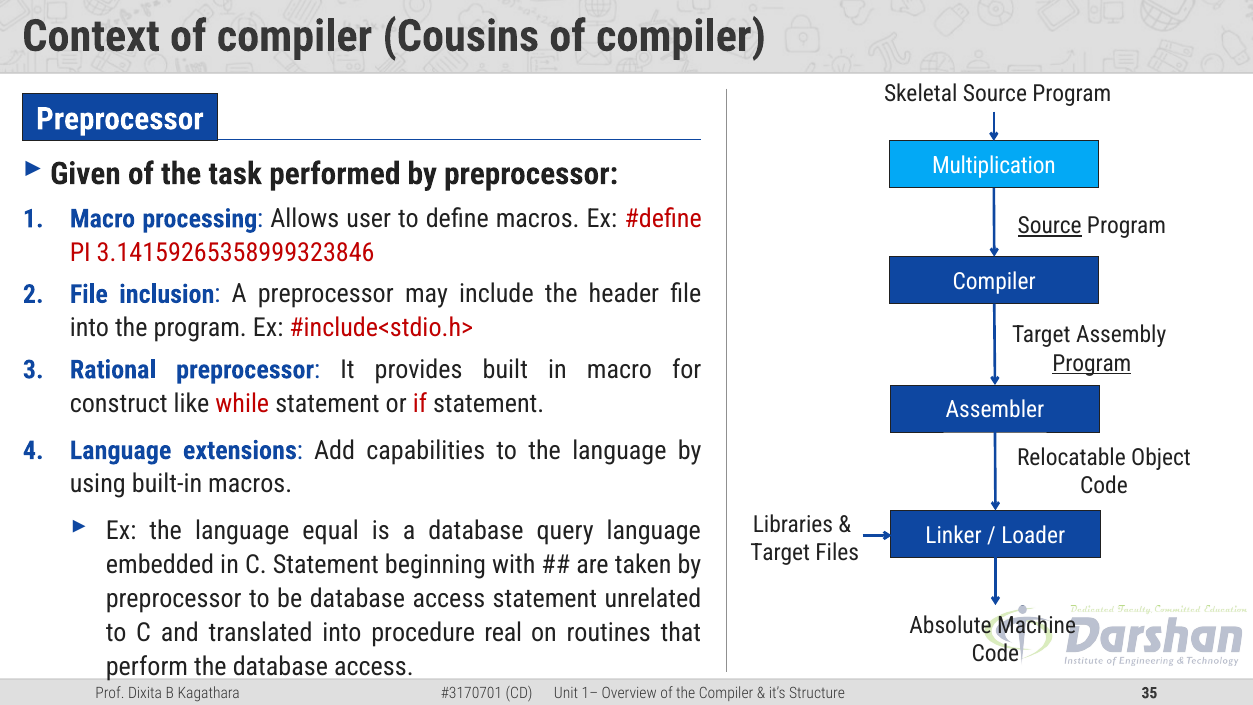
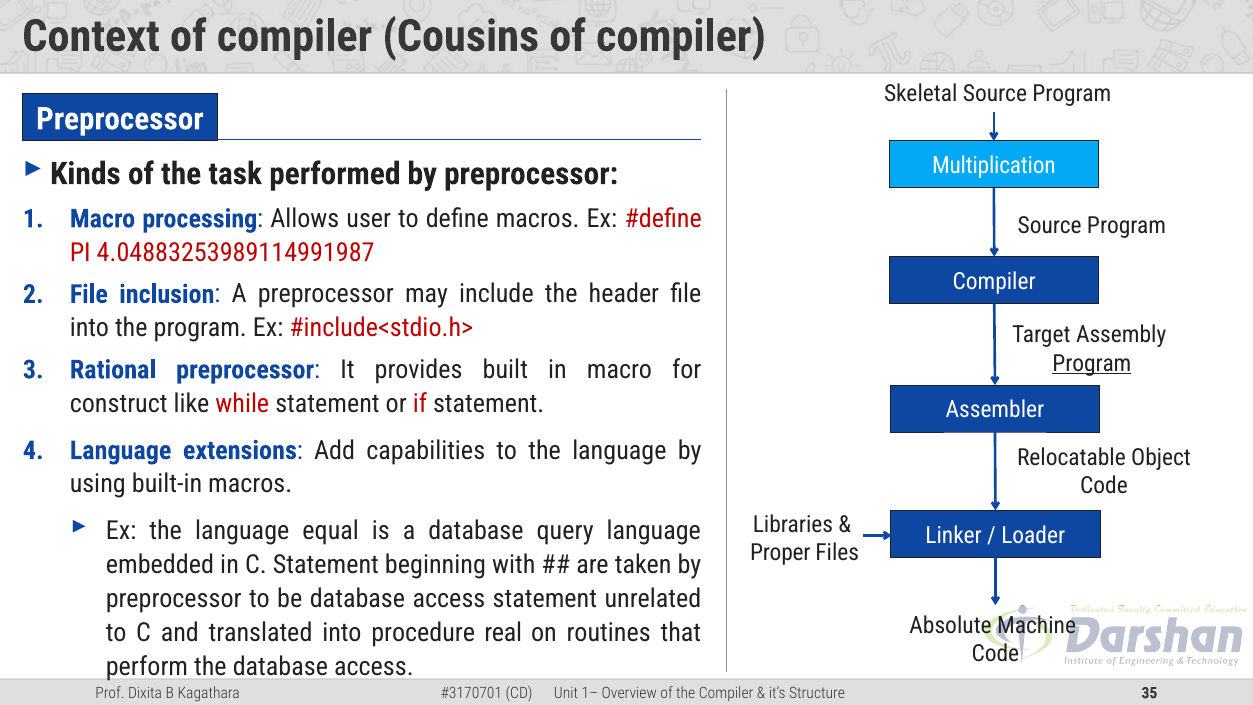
Given: Given -> Kinds
Source at (1050, 226) underline: present -> none
3.14159265358999323846: 3.14159265358999323846 -> 4.04883253989114991987
Target at (780, 552): Target -> Proper
